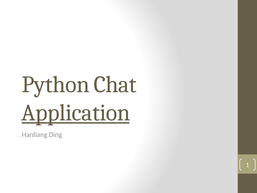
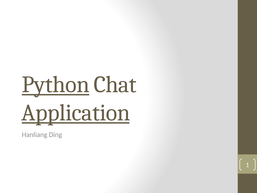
Python underline: none -> present
